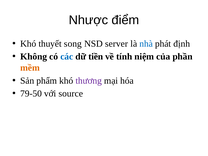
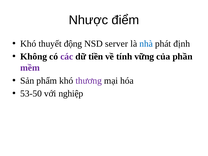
song: song -> động
các colour: blue -> purple
niệm: niệm -> vững
mềm colour: orange -> purple
79-50: 79-50 -> 53-50
source: source -> nghiệp
